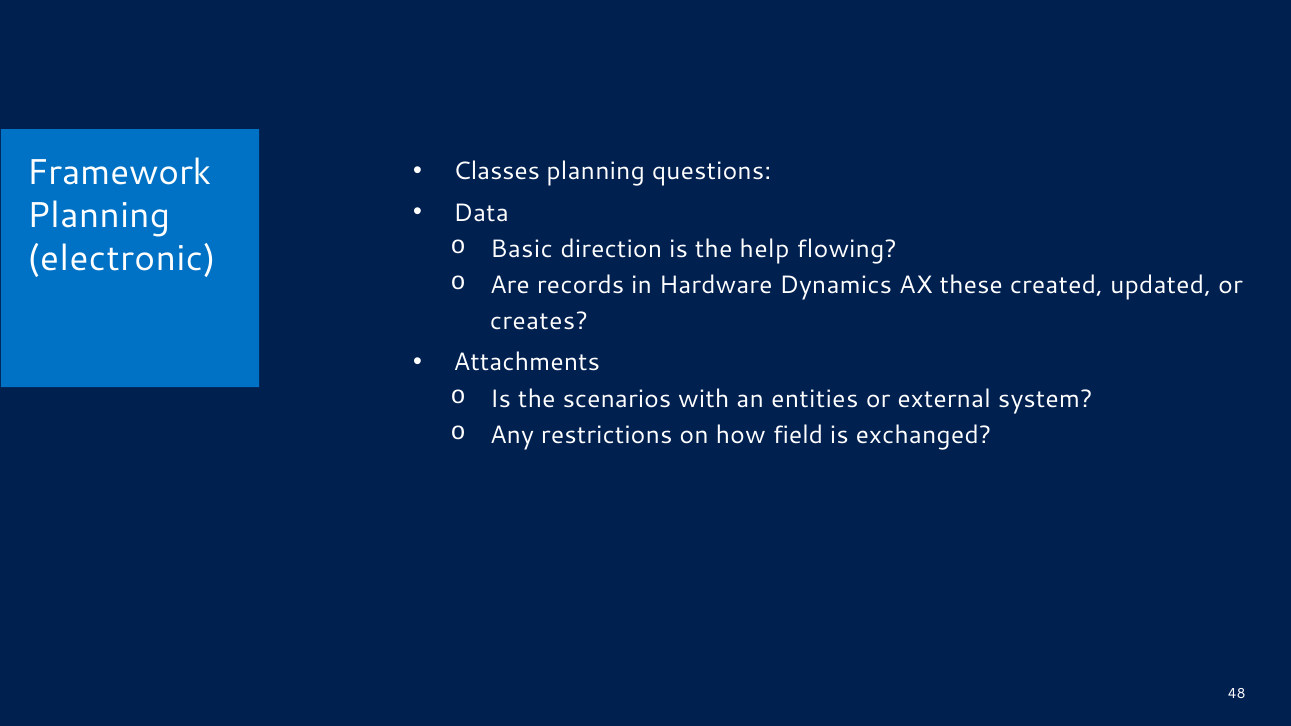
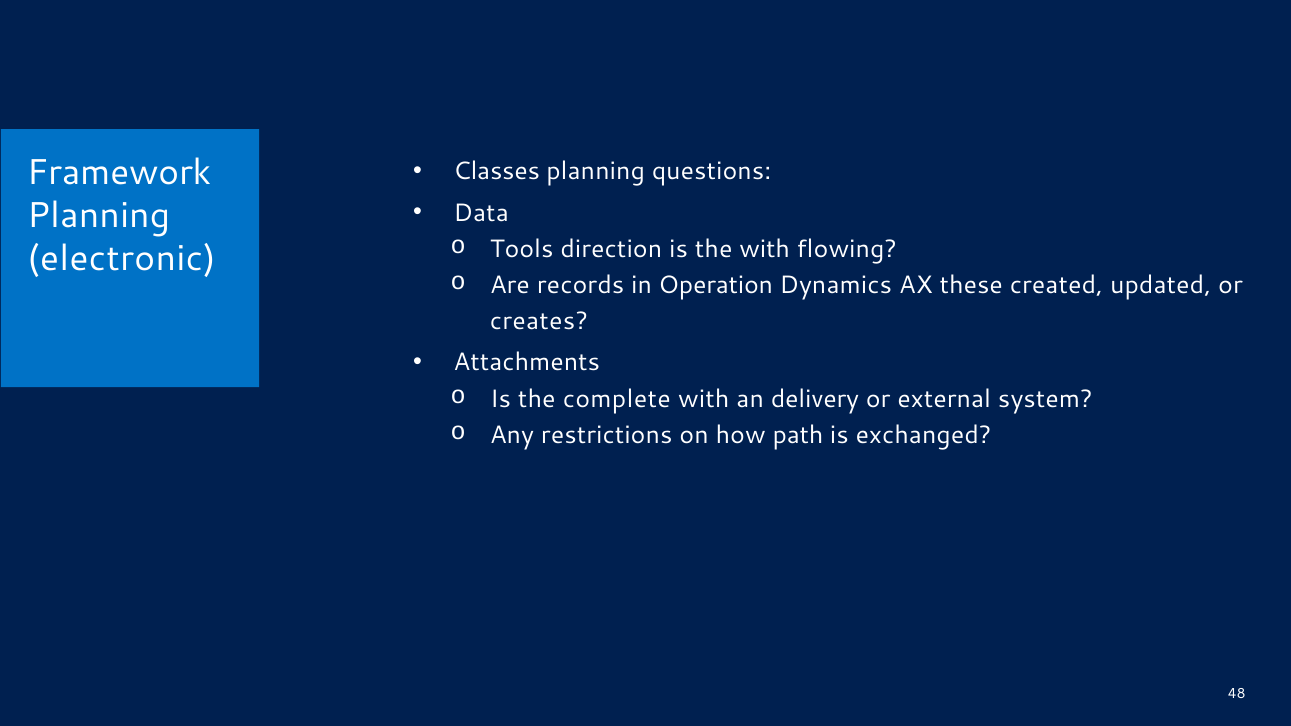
Basic: Basic -> Tools
the help: help -> with
Hardware: Hardware -> Operation
scenarios: scenarios -> complete
entities: entities -> delivery
field: field -> path
